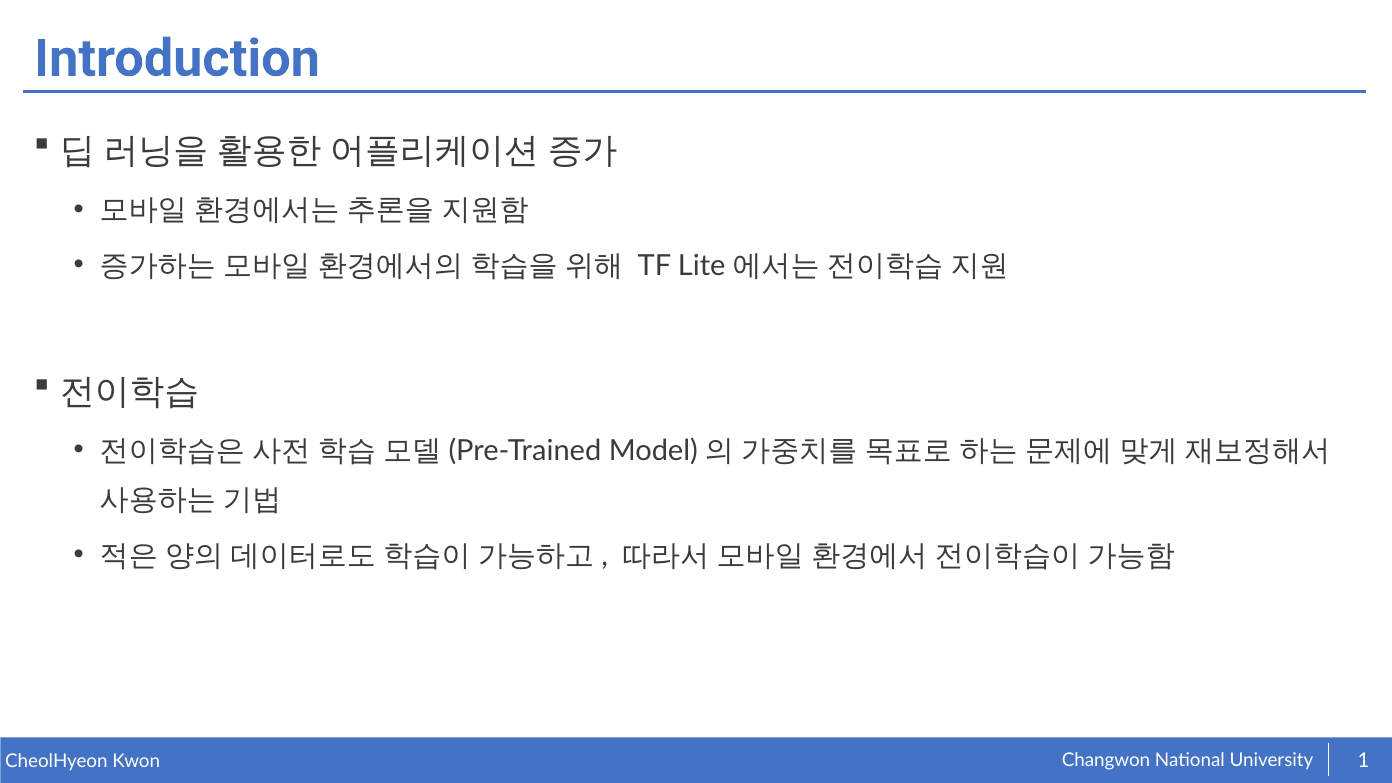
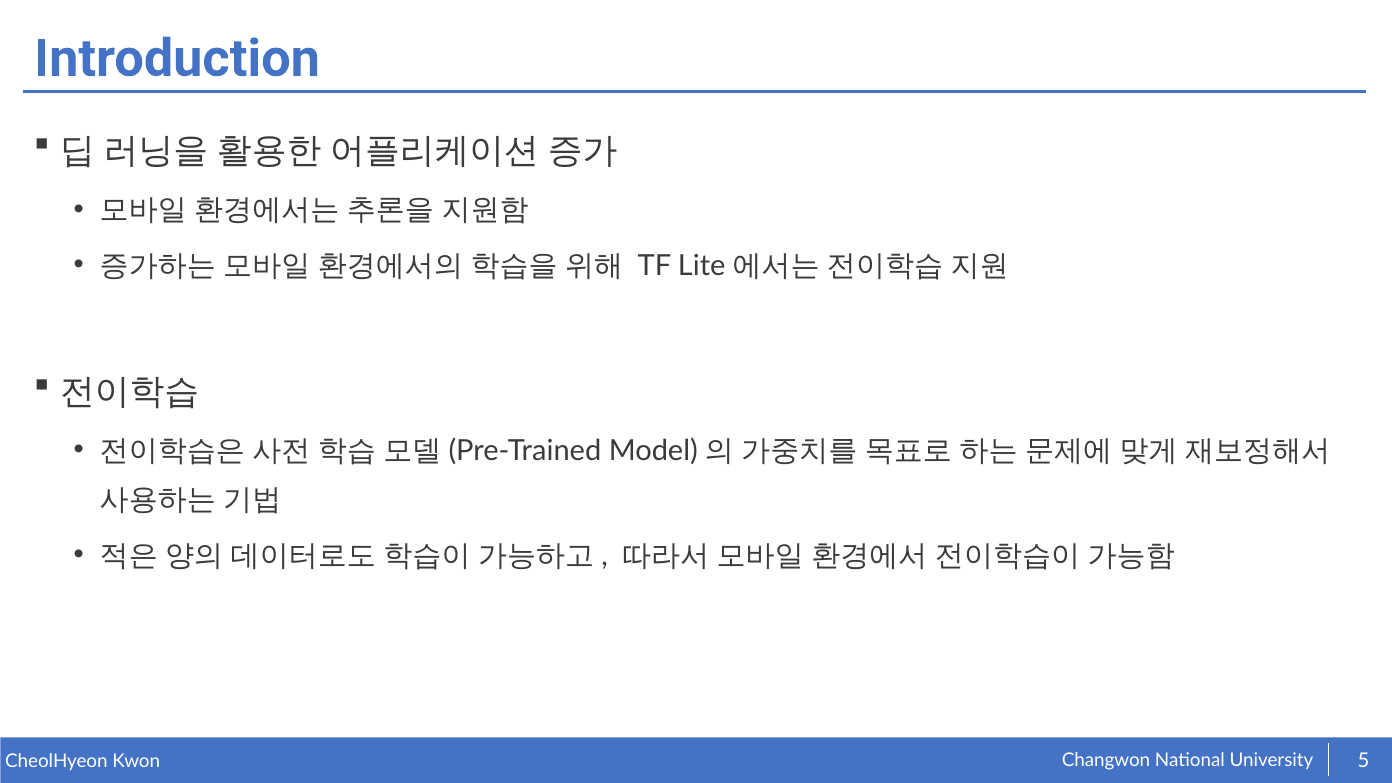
1: 1 -> 5
